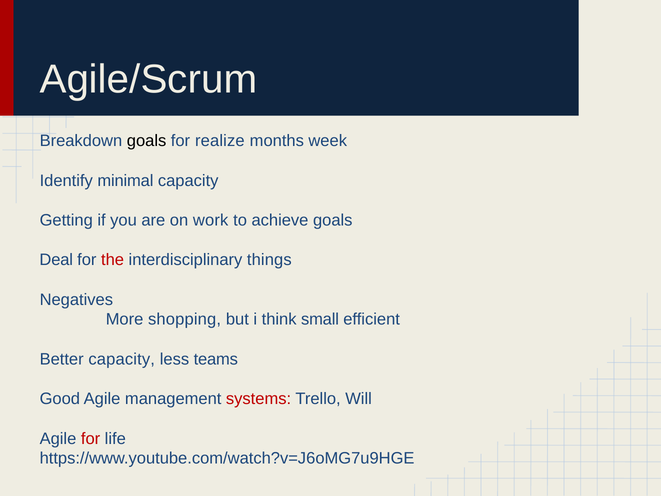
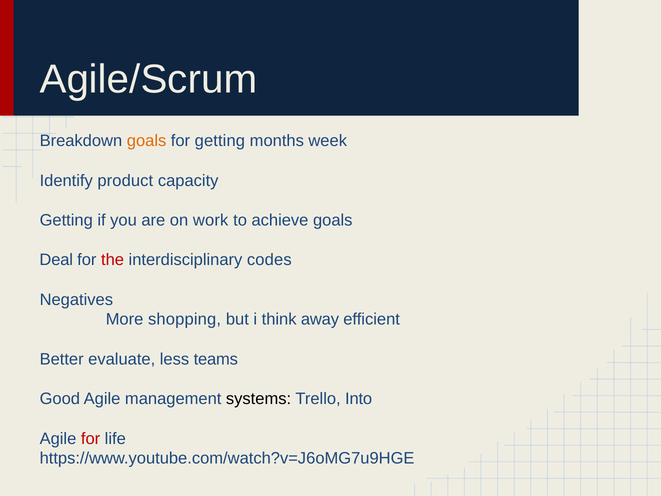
goals at (147, 141) colour: black -> orange
for realize: realize -> getting
minimal: minimal -> product
things: things -> codes
small: small -> away
Better capacity: capacity -> evaluate
systems colour: red -> black
Will: Will -> Into
